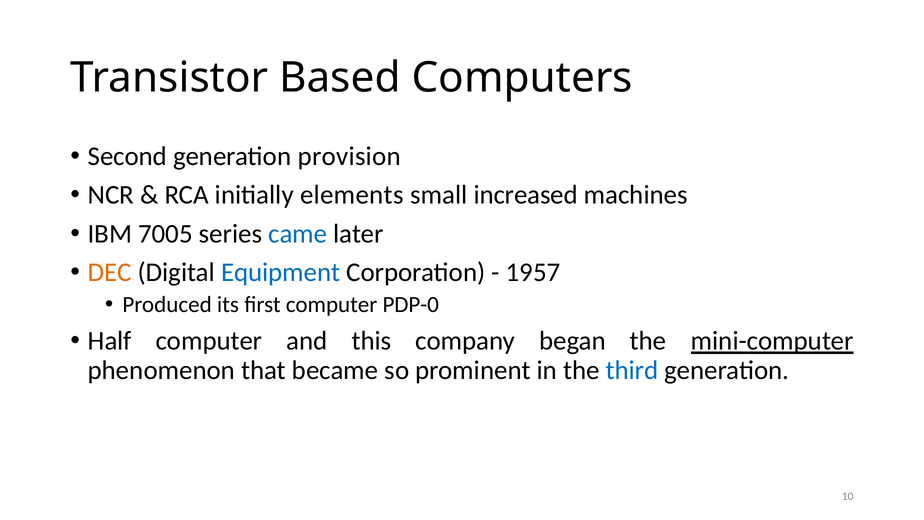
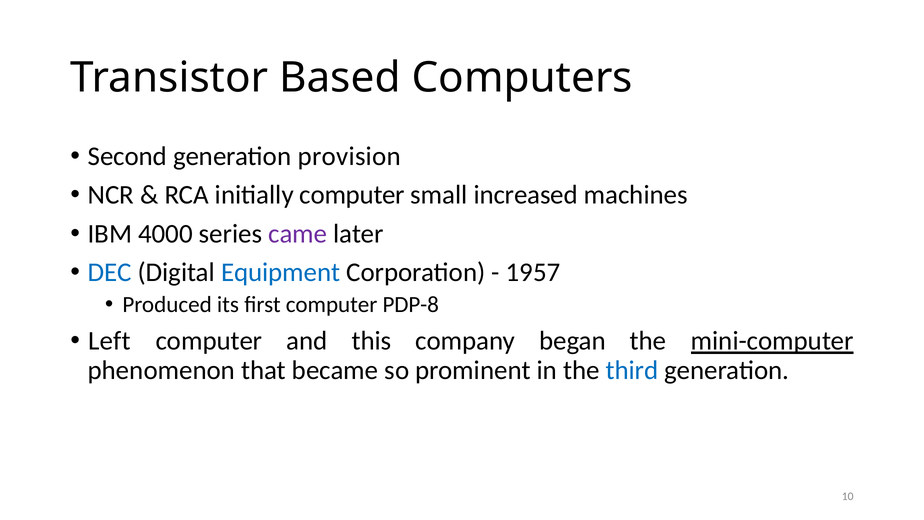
initially elements: elements -> computer
7005: 7005 -> 4000
came colour: blue -> purple
DEC colour: orange -> blue
PDP-0: PDP-0 -> PDP-8
Half: Half -> Left
